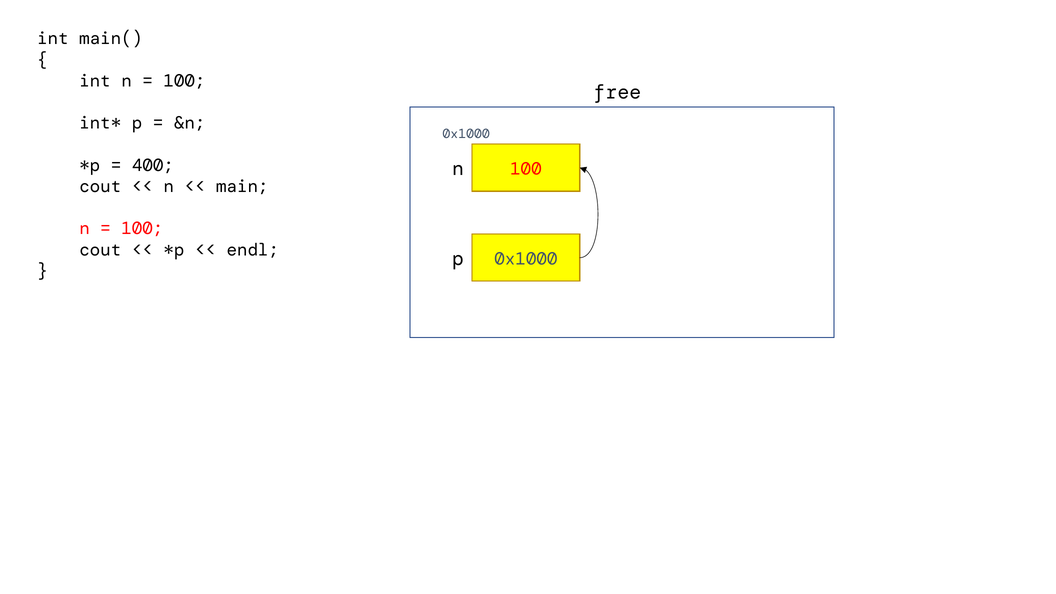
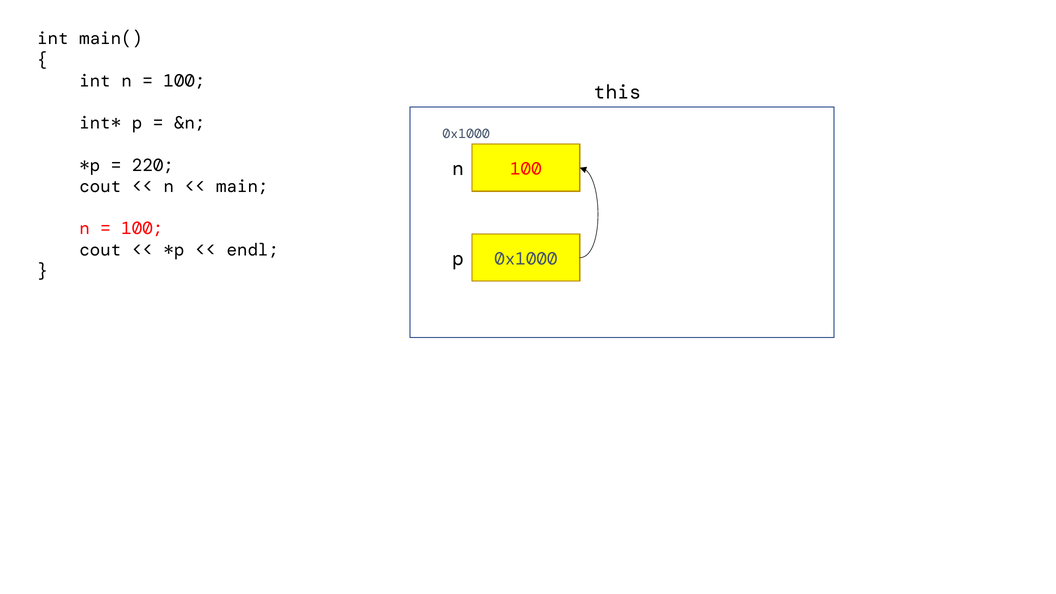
free: free -> this
400: 400 -> 220
